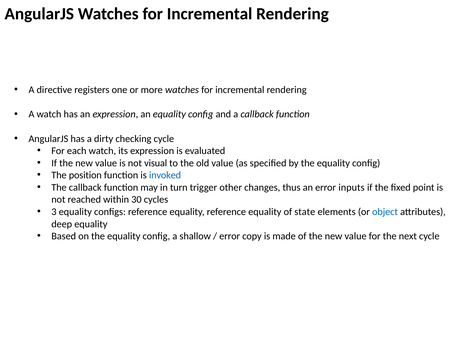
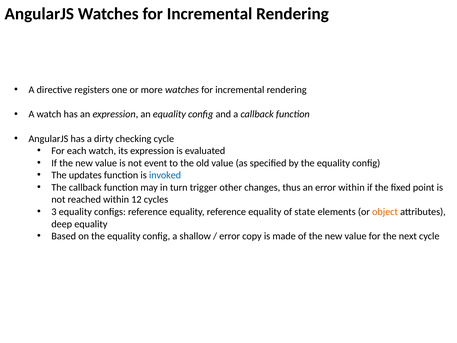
visual: visual -> event
position: position -> updates
error inputs: inputs -> within
30: 30 -> 12
object colour: blue -> orange
